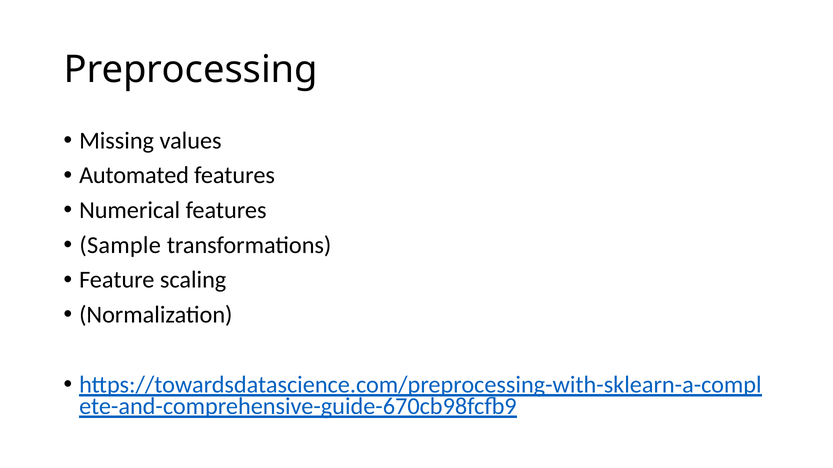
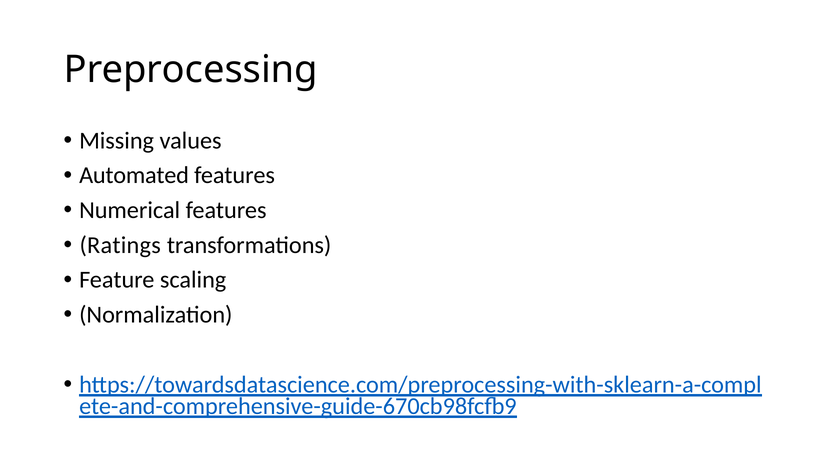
Sample: Sample -> Ratings
